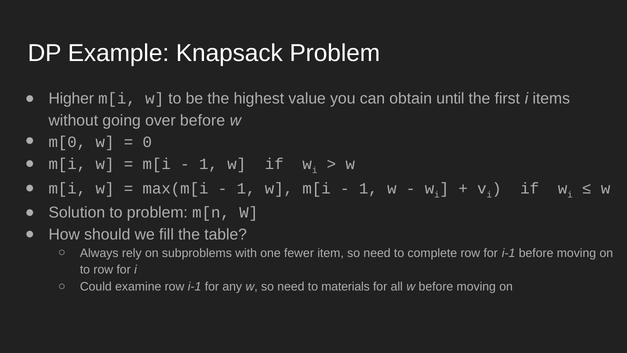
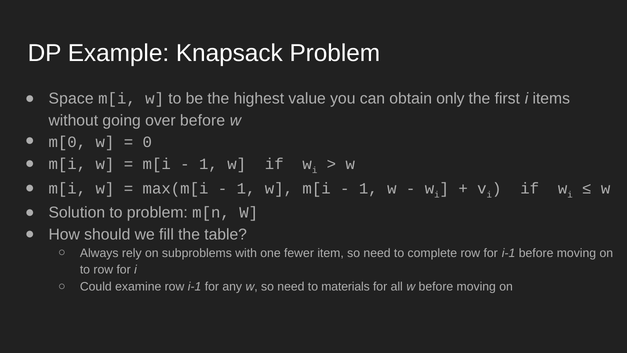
Higher: Higher -> Space
until: until -> only
